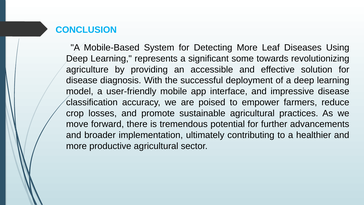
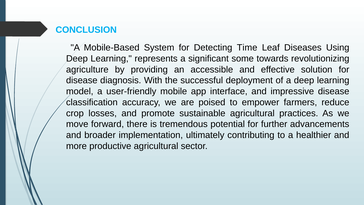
Detecting More: More -> Time
